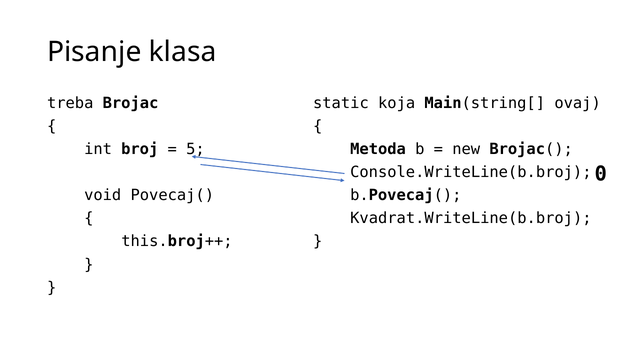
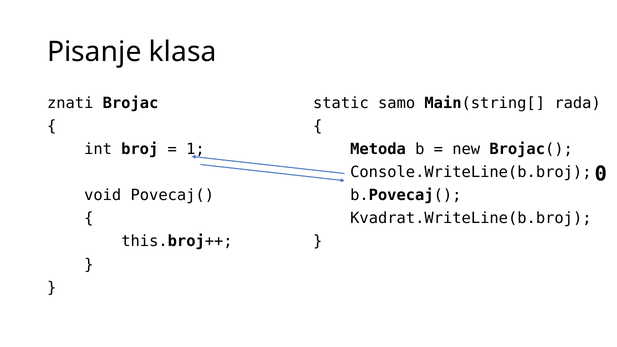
treba: treba -> znati
koja: koja -> samo
ovaj: ovaj -> rada
5: 5 -> 1
